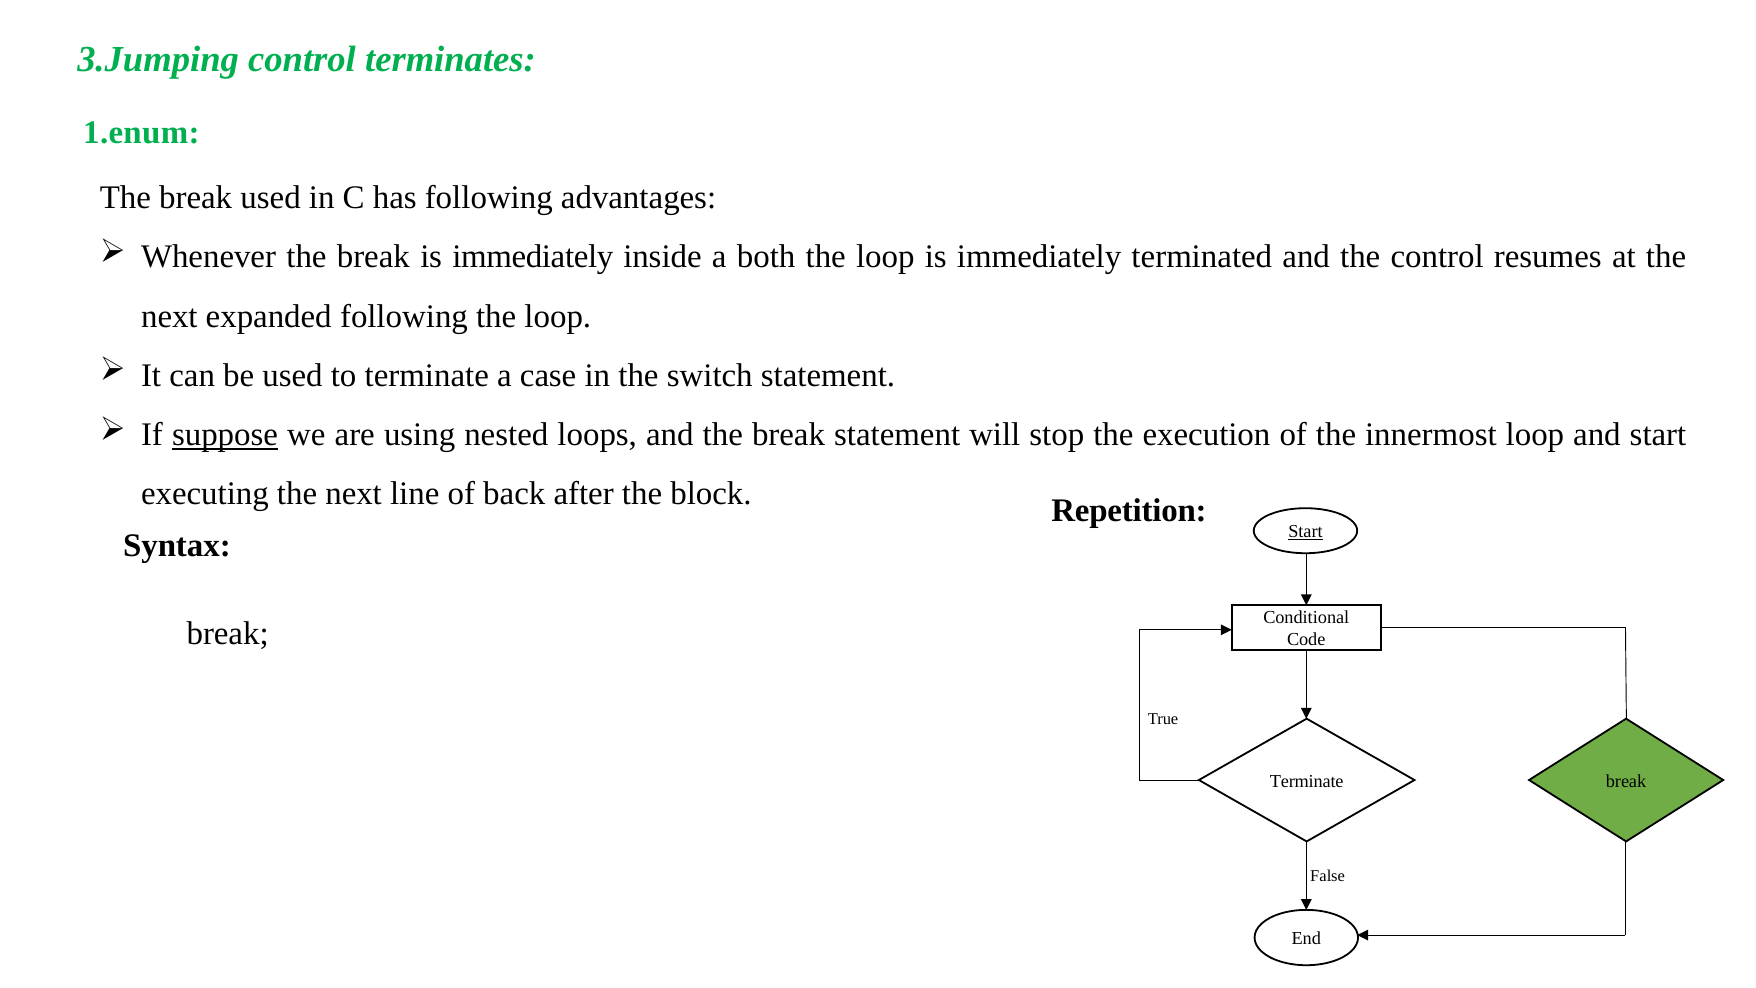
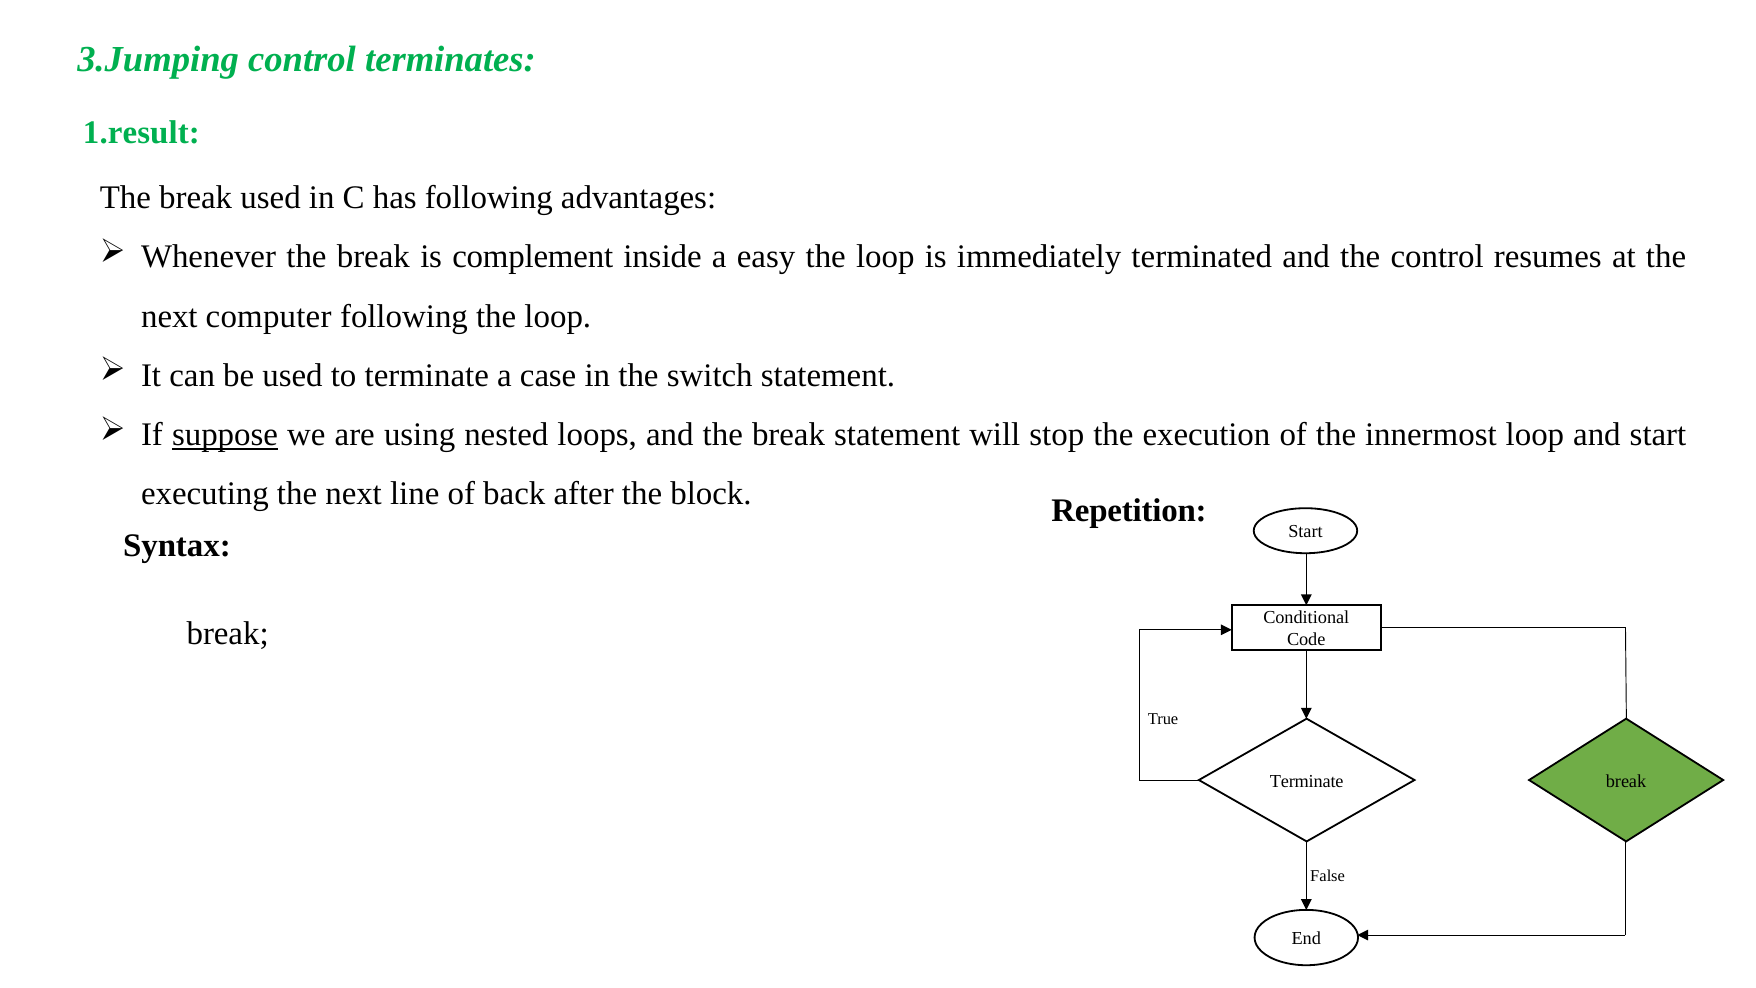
1.enum: 1.enum -> 1.result
break is immediately: immediately -> complement
both: both -> easy
expanded: expanded -> computer
Start at (1305, 532) underline: present -> none
